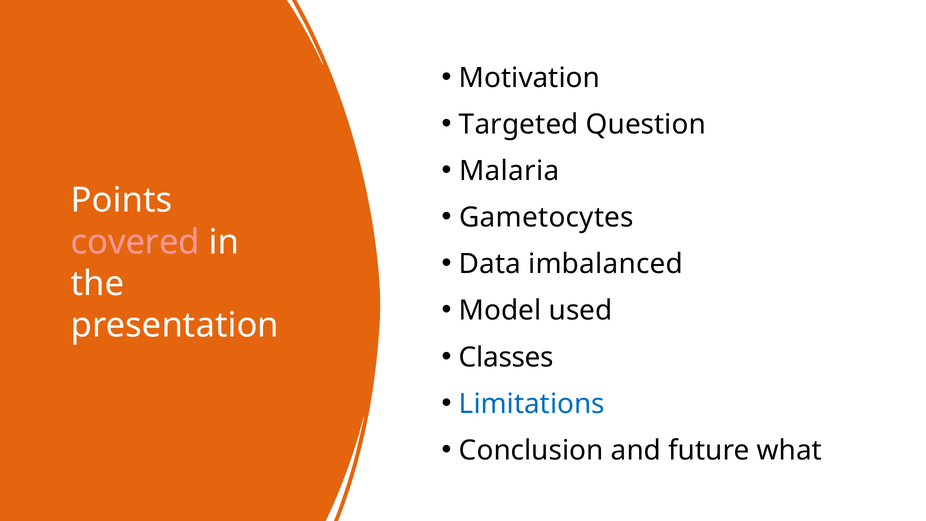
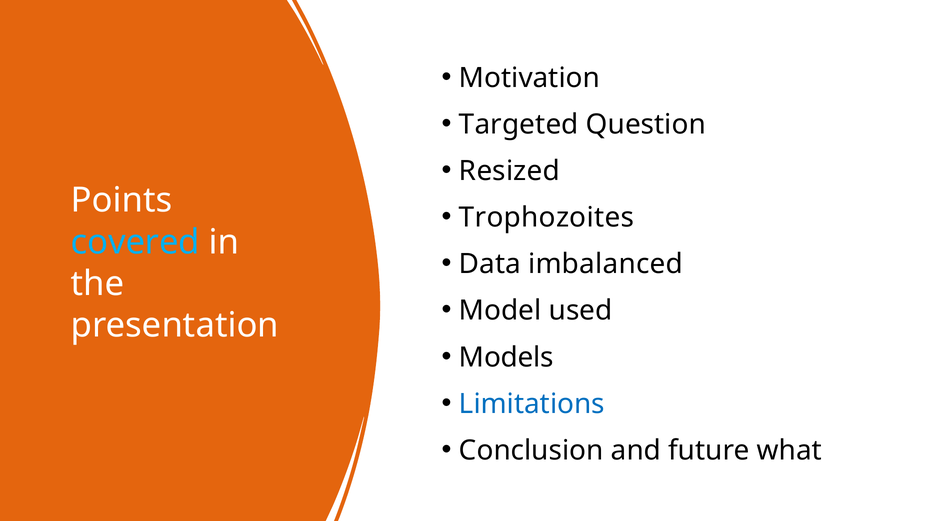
Malaria: Malaria -> Resized
Gametocytes: Gametocytes -> Trophozoites
covered colour: pink -> light blue
Classes: Classes -> Models
